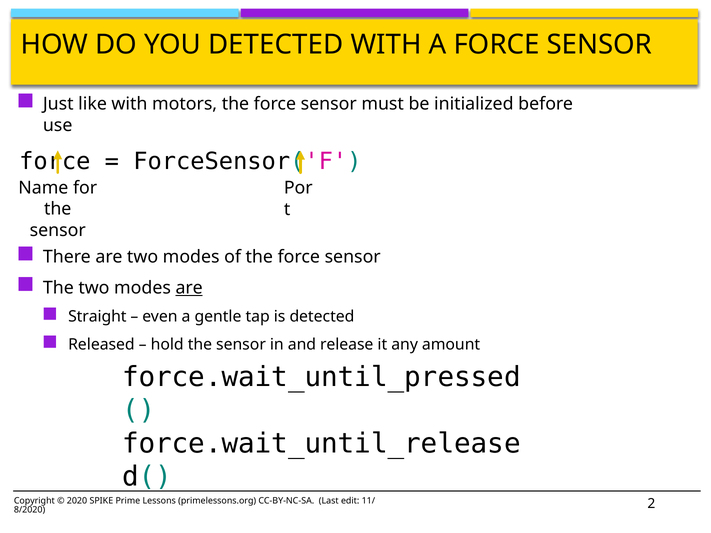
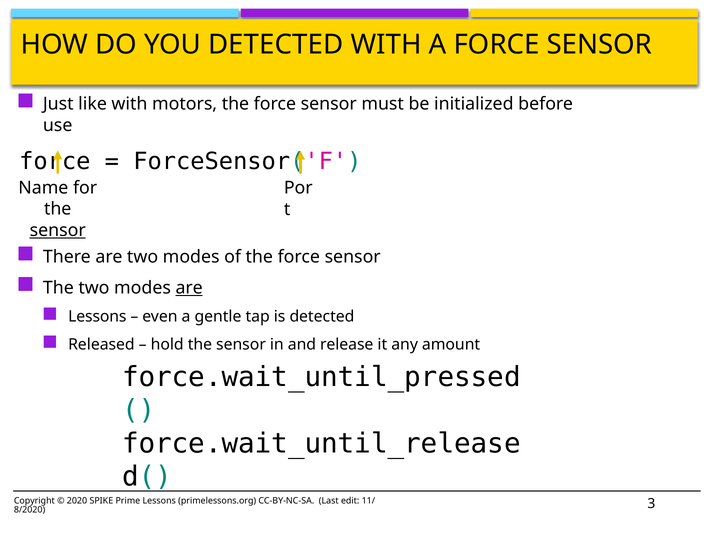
sensor at (58, 231) underline: none -> present
Straight at (97, 317): Straight -> Lessons
2: 2 -> 3
